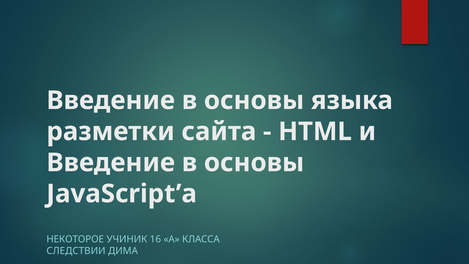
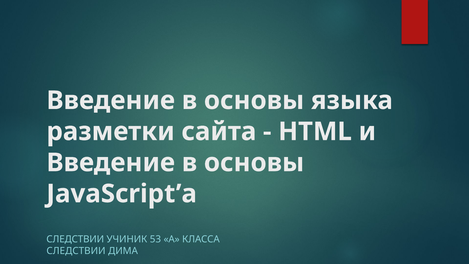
НЕКОТОРОЕ at (75, 239): НЕКОТОРОЕ -> СЛЕДСТВИИ
16: 16 -> 53
